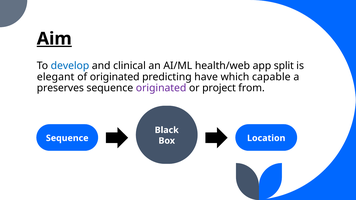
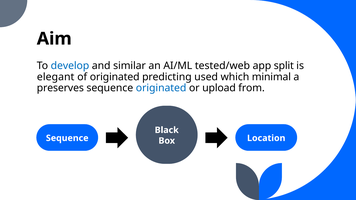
Aim underline: present -> none
clinical: clinical -> similar
health/web: health/web -> tested/web
have: have -> used
capable: capable -> minimal
originated at (161, 88) colour: purple -> blue
project: project -> upload
